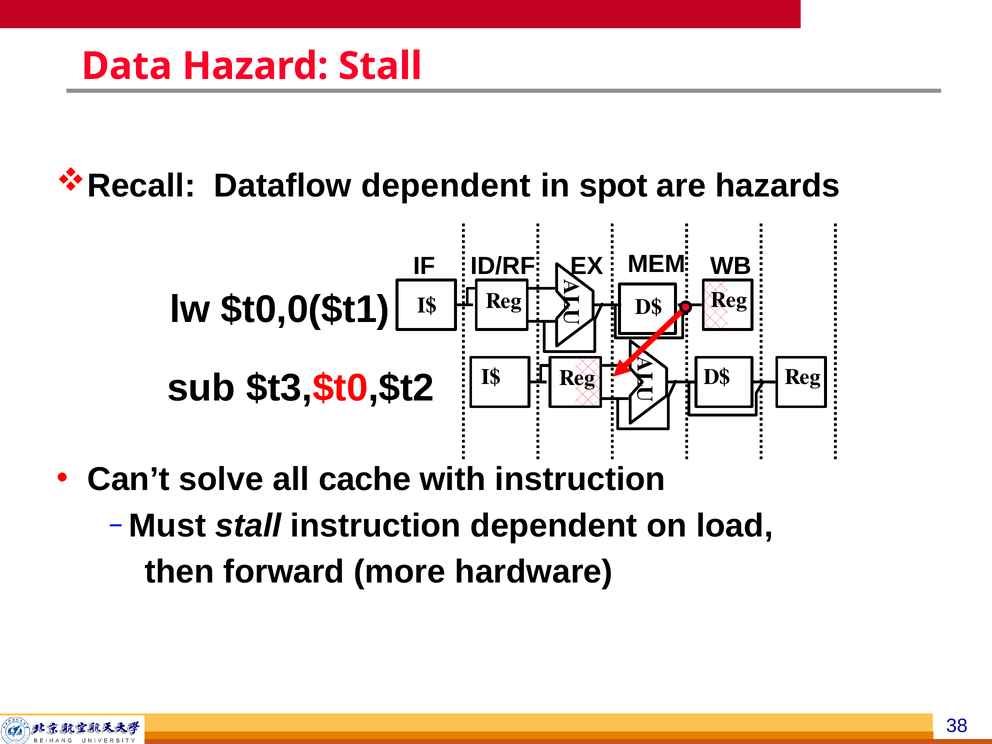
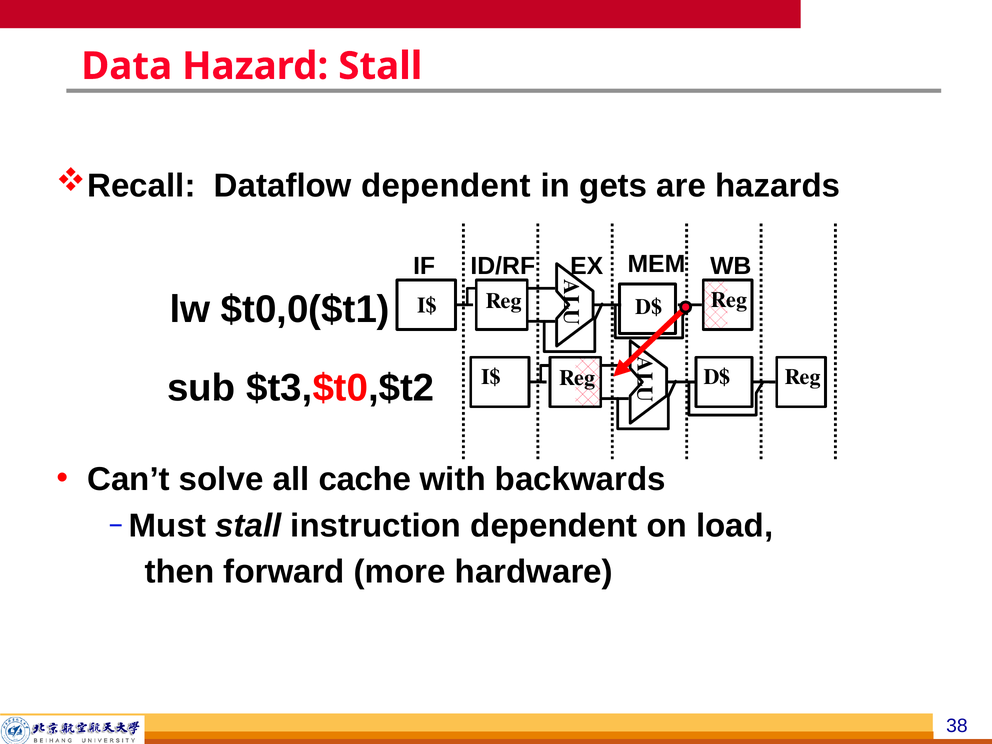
spot: spot -> gets
with instruction: instruction -> backwards
